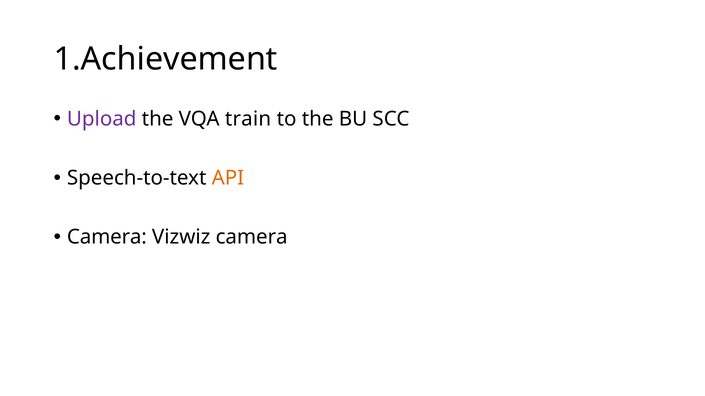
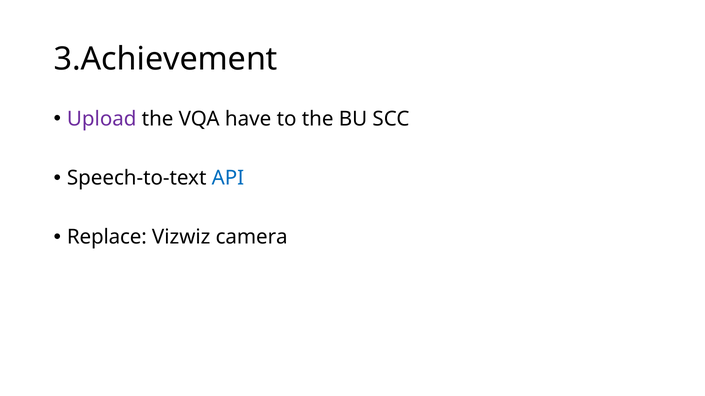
1.Achievement: 1.Achievement -> 3.Achievement
train: train -> have
API colour: orange -> blue
Camera at (107, 237): Camera -> Replace
